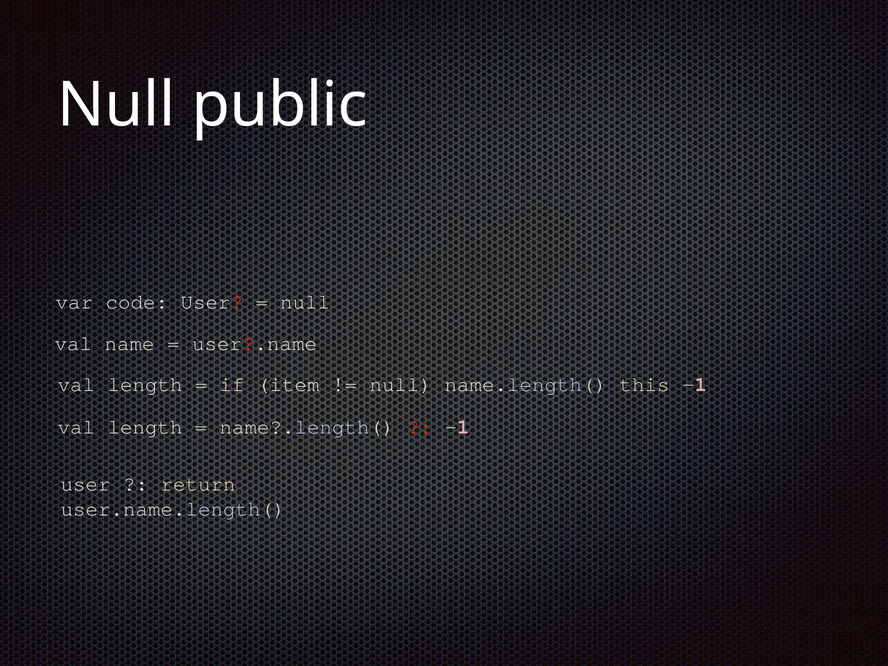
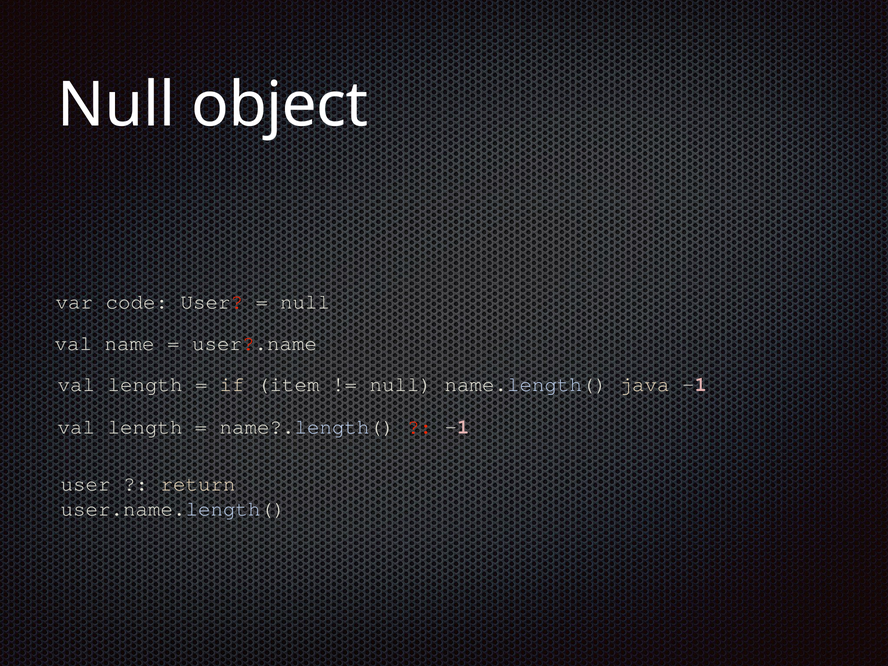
public: public -> object
this: this -> java
